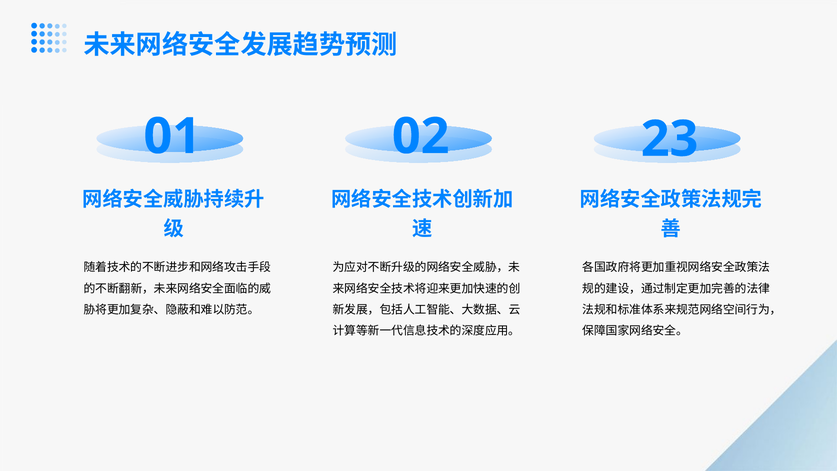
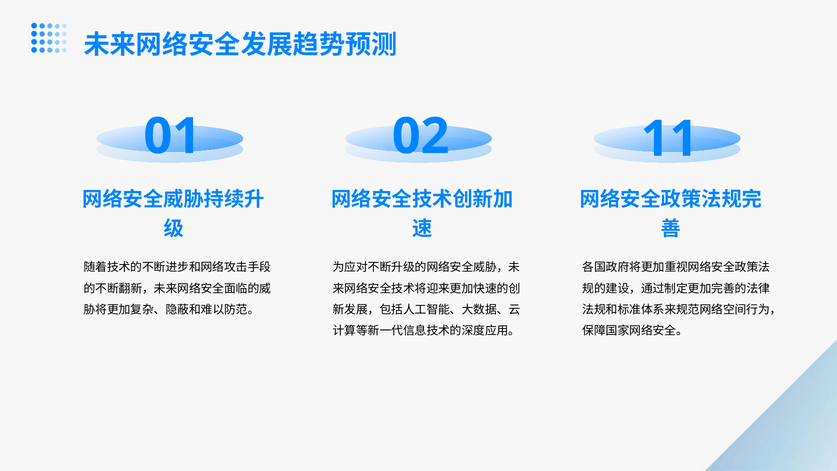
23: 23 -> 11
